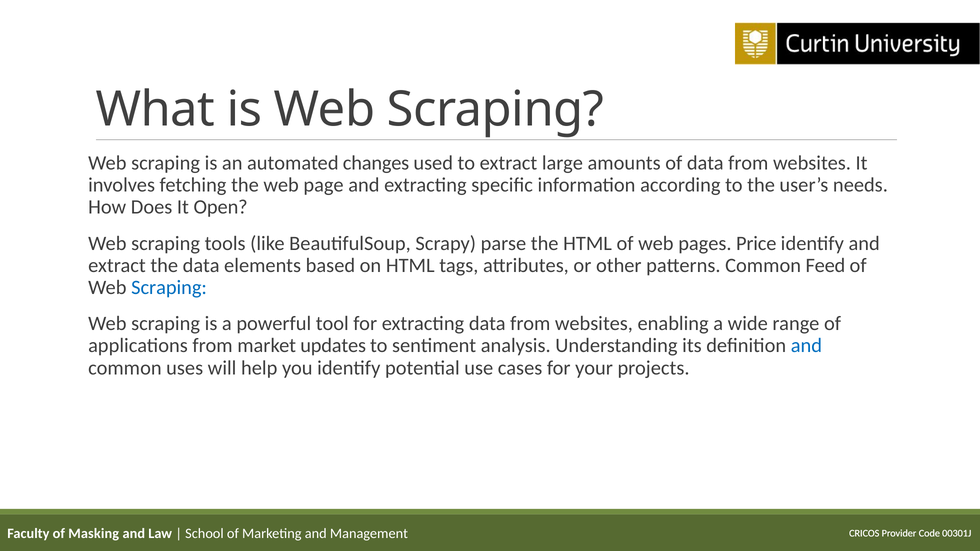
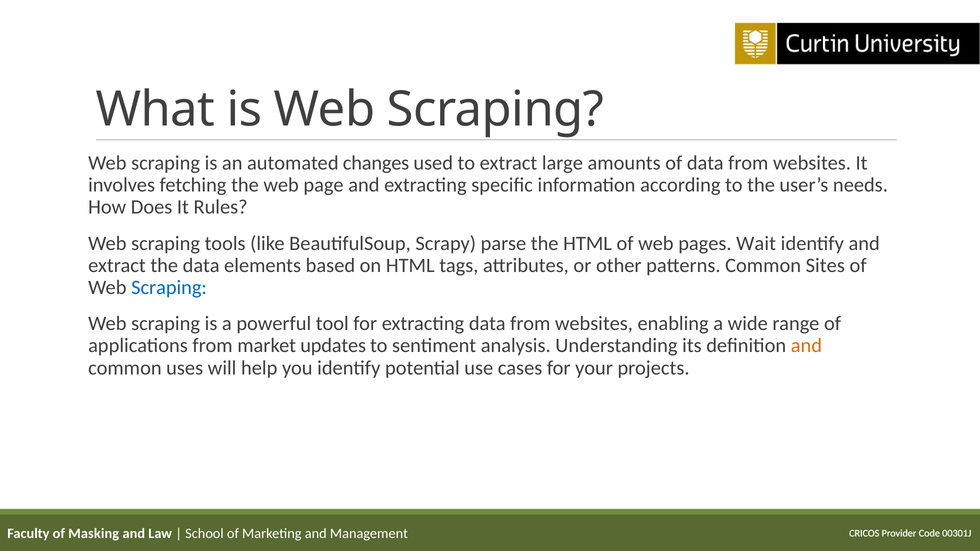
Open: Open -> Rules
Price: Price -> Wait
Feed: Feed -> Sites
and at (806, 346) colour: blue -> orange
